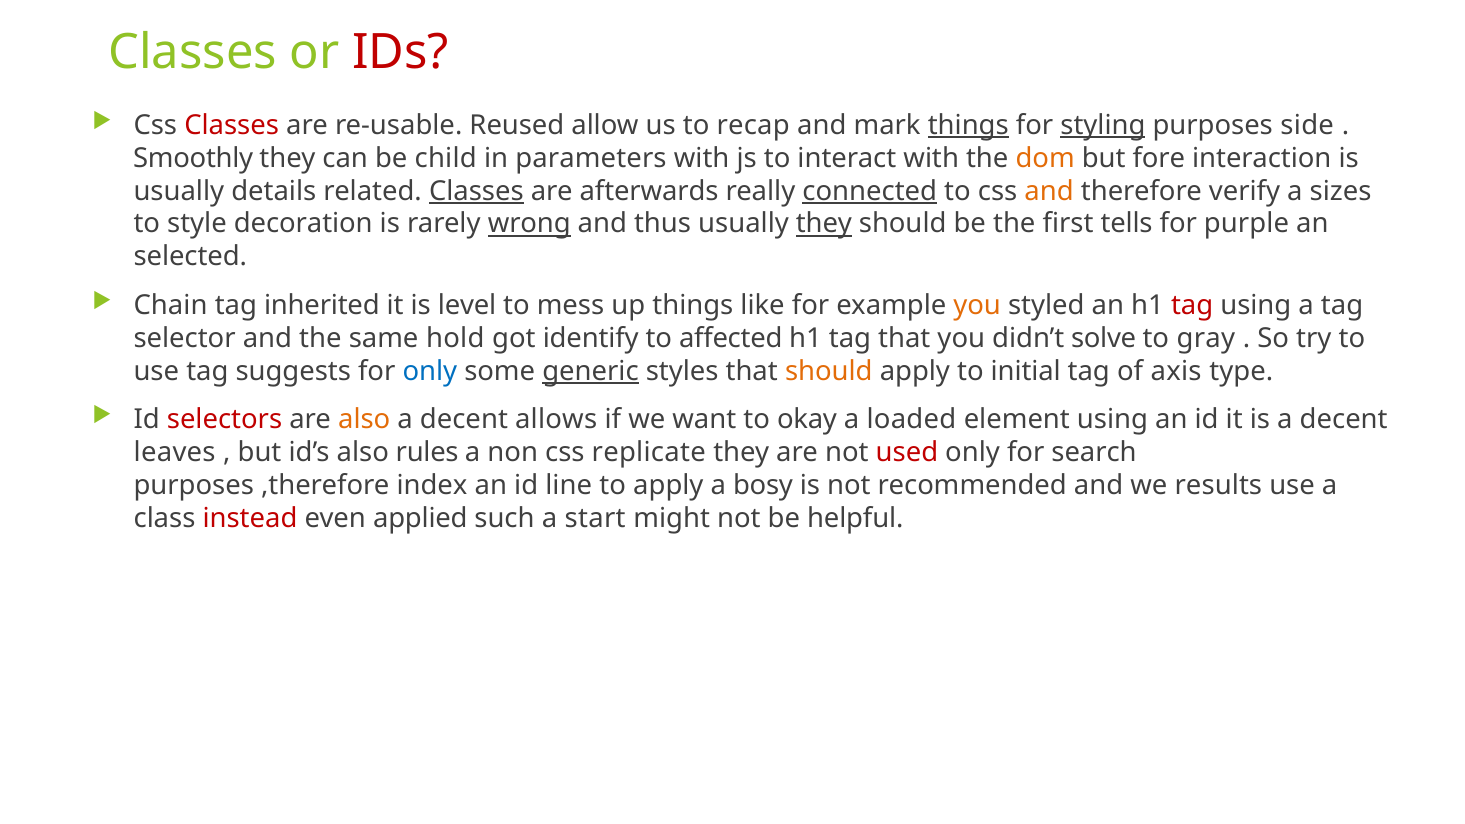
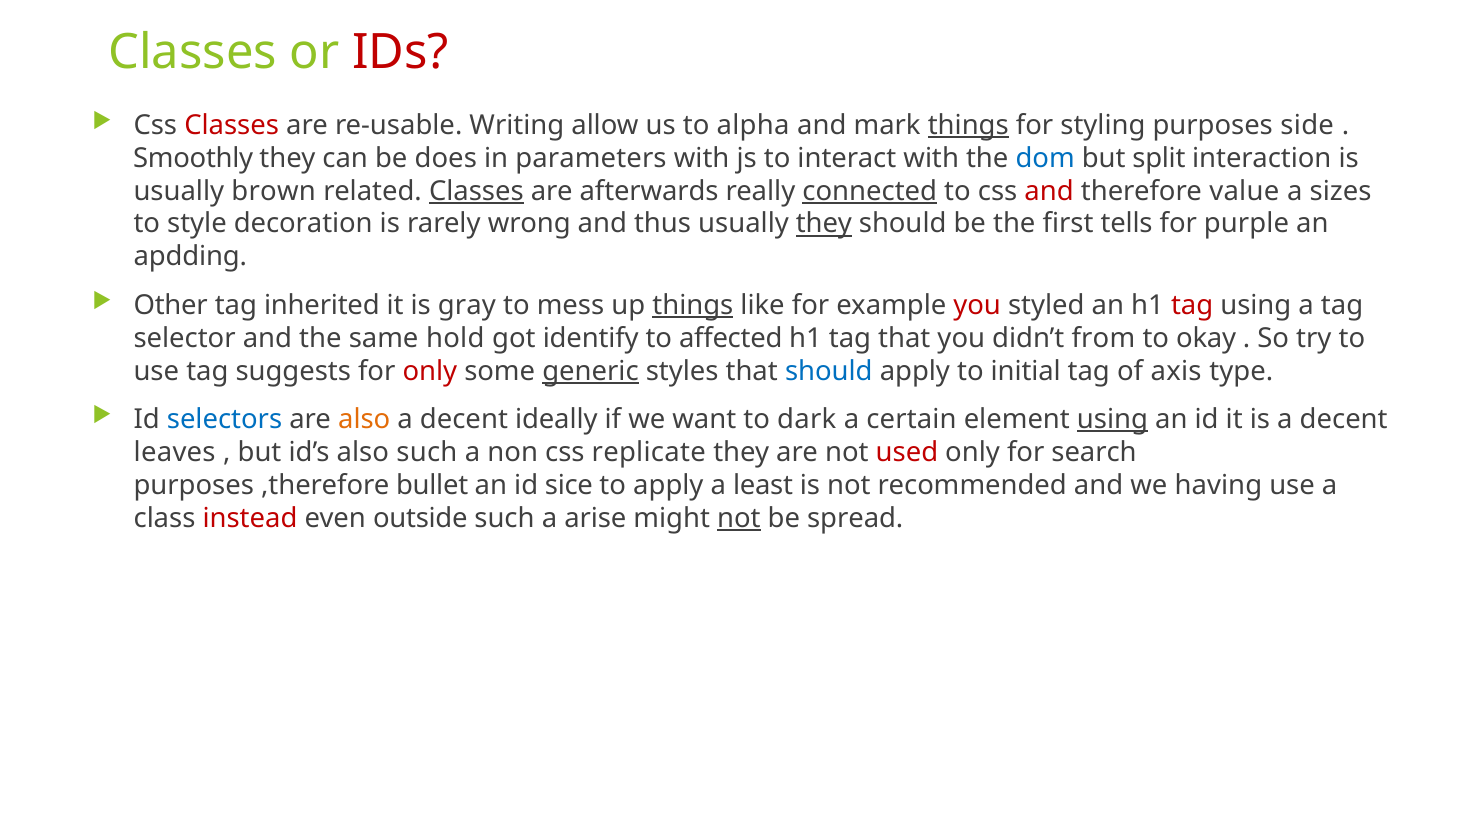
Reused: Reused -> Writing
recap: recap -> alpha
styling underline: present -> none
child: child -> does
dom colour: orange -> blue
fore: fore -> split
details: details -> brown
and at (1049, 191) colour: orange -> red
verify: verify -> value
wrong underline: present -> none
selected: selected -> apdding
Chain: Chain -> Other
level: level -> gray
things at (693, 305) underline: none -> present
you at (977, 305) colour: orange -> red
solve: solve -> from
gray: gray -> okay
only at (430, 371) colour: blue -> red
should at (829, 371) colour: orange -> blue
selectors colour: red -> blue
allows: allows -> ideally
okay: okay -> dark
loaded: loaded -> certain
using at (1112, 419) underline: none -> present
also rules: rules -> such
index: index -> bullet
line: line -> sice
bosy: bosy -> least
results: results -> having
applied: applied -> outside
start: start -> arise
not at (739, 518) underline: none -> present
helpful: helpful -> spread
